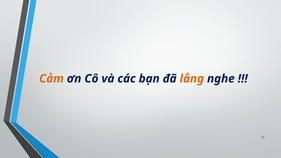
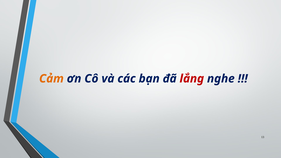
lắng colour: orange -> red
